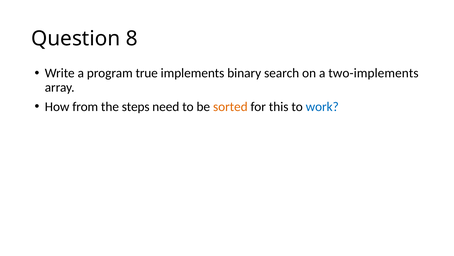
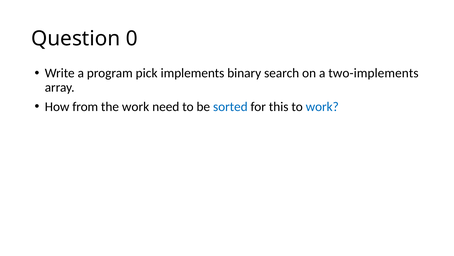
8: 8 -> 0
true: true -> pick
the steps: steps -> work
sorted colour: orange -> blue
